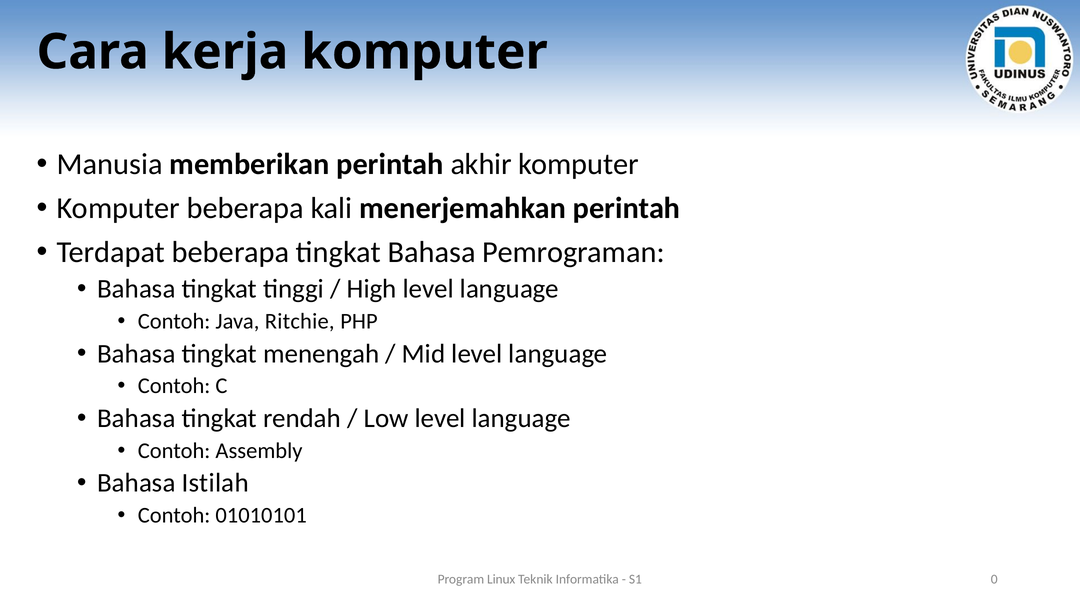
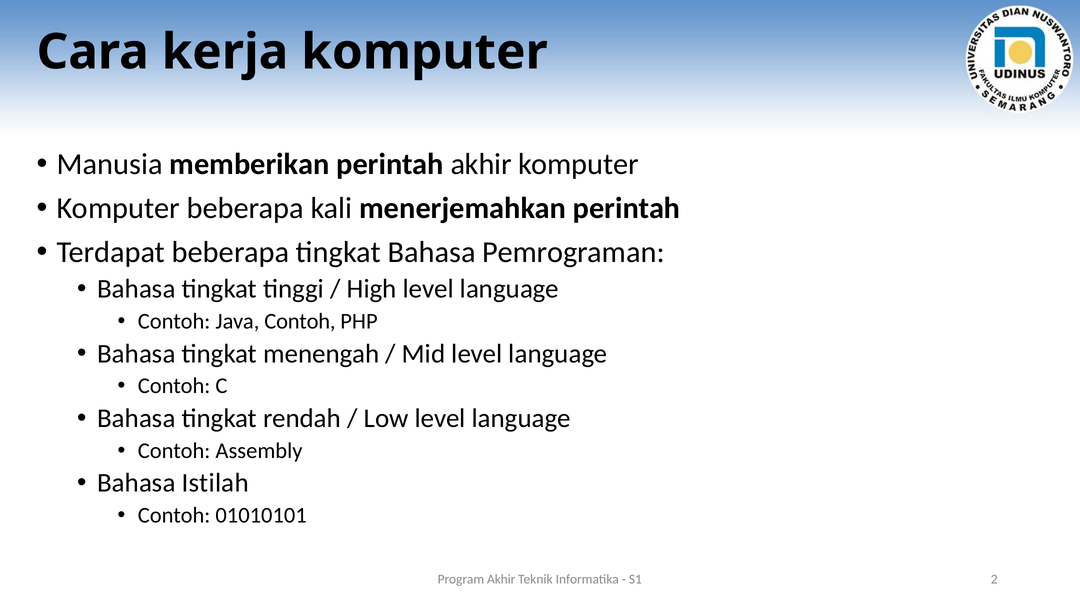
Java Ritchie: Ritchie -> Contoh
Program Linux: Linux -> Akhir
0: 0 -> 2
